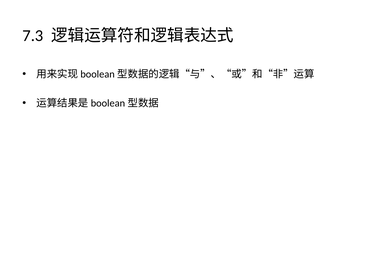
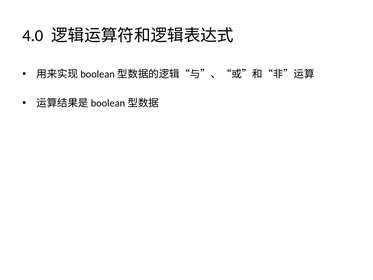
7.3: 7.3 -> 4.0
